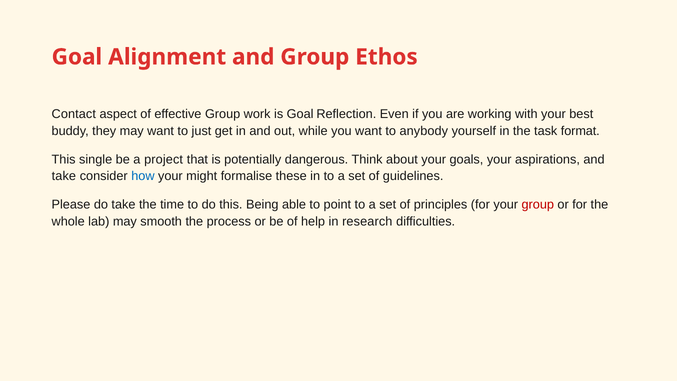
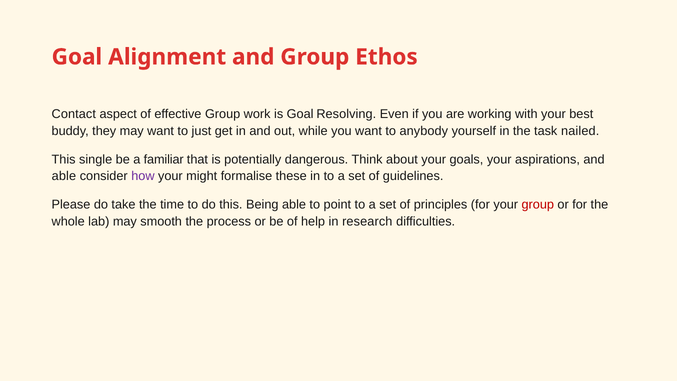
Reflection: Reflection -> Resolving
format: format -> nailed
project: project -> familiar
take at (64, 176): take -> able
how colour: blue -> purple
